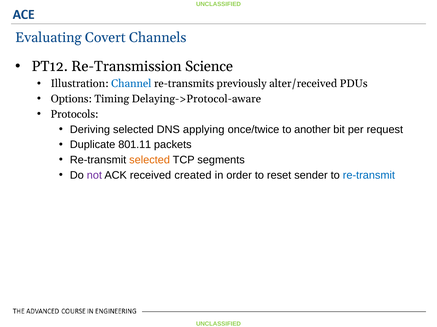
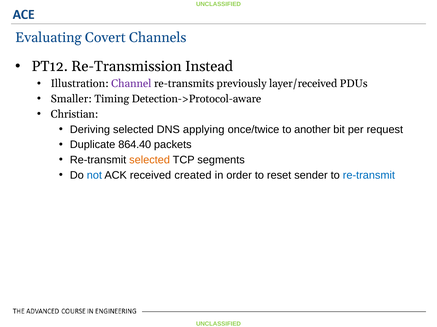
Science: Science -> Instead
Channel colour: blue -> purple
alter/received: alter/received -> layer/received
Options: Options -> Smaller
Delaying->Protocol-aware: Delaying->Protocol-aware -> Detection->Protocol-aware
Protocols: Protocols -> Christian
801.11: 801.11 -> 864.40
not colour: purple -> blue
